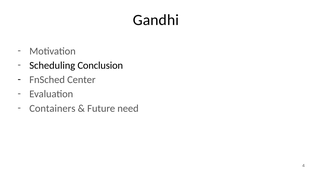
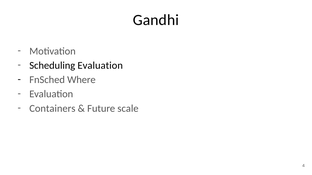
Scheduling Conclusion: Conclusion -> Evaluation
Center: Center -> Where
need: need -> scale
